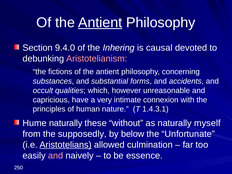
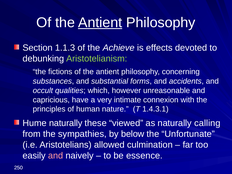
9.4.0: 9.4.0 -> 1.1.3
Inhering: Inhering -> Achieve
causal: causal -> effects
Aristotelianism colour: pink -> light green
without: without -> viewed
myself: myself -> calling
supposedly: supposedly -> sympathies
Aristotelians underline: present -> none
